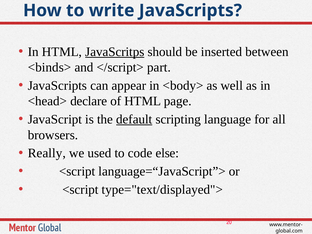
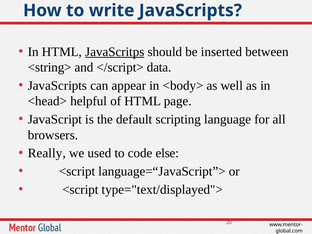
<binds>: <binds> -> <string>
part: part -> data
declare: declare -> helpful
default underline: present -> none
